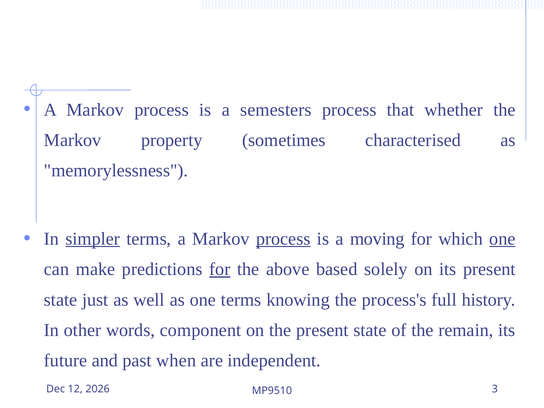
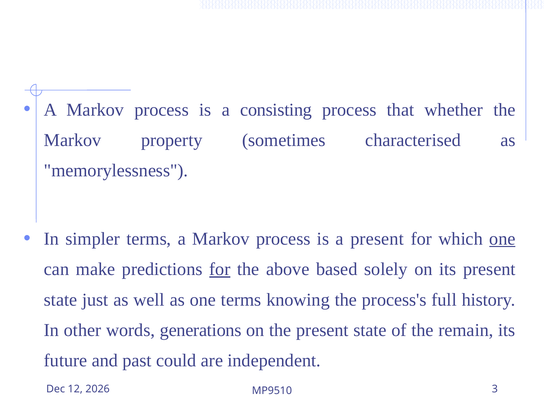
semesters: semesters -> consisting
simpler underline: present -> none
process at (283, 239) underline: present -> none
a moving: moving -> present
component: component -> generations
when: when -> could
